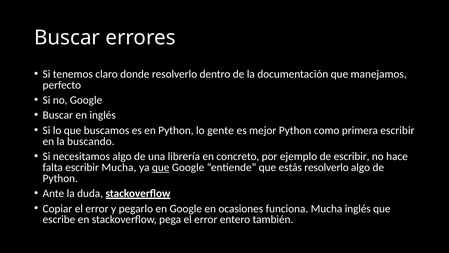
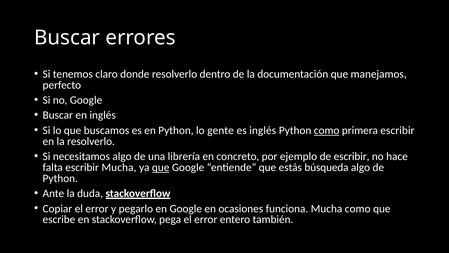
es mejor: mejor -> inglés
como at (327, 130) underline: none -> present
la buscando: buscando -> resolverlo
estás resolverlo: resolverlo -> búsqueda
Mucha inglés: inglés -> como
